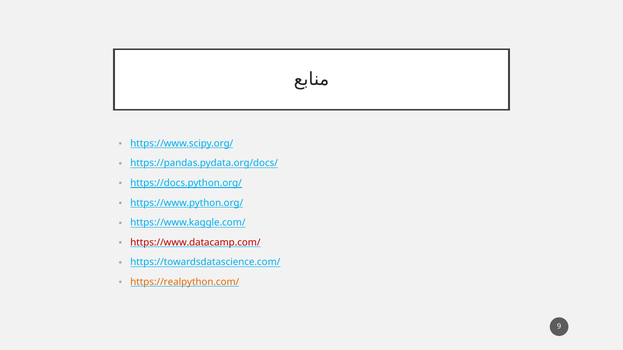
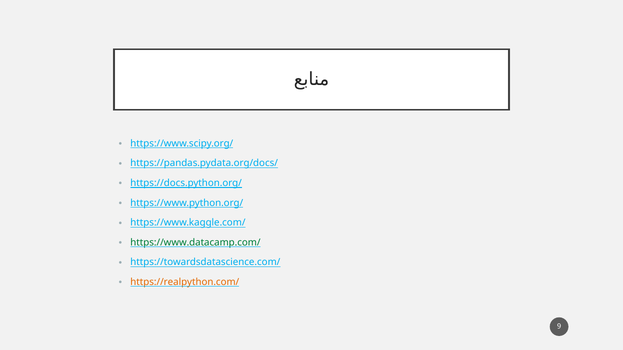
https://www.datacamp.com/ colour: red -> green
